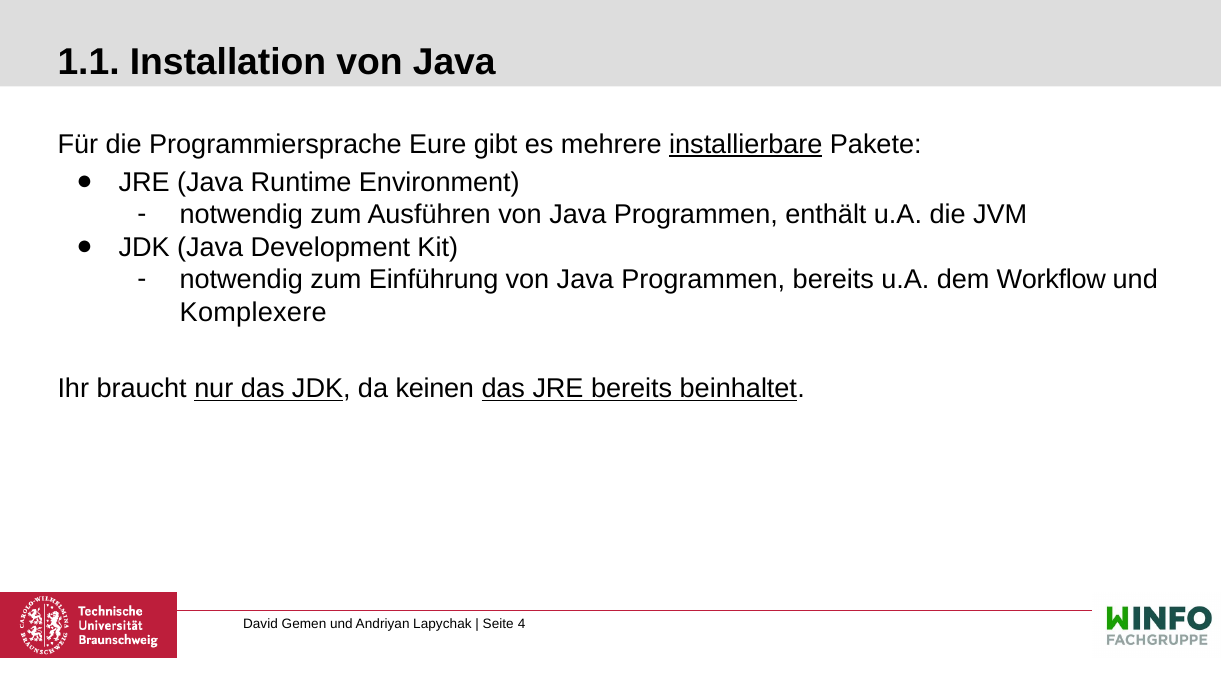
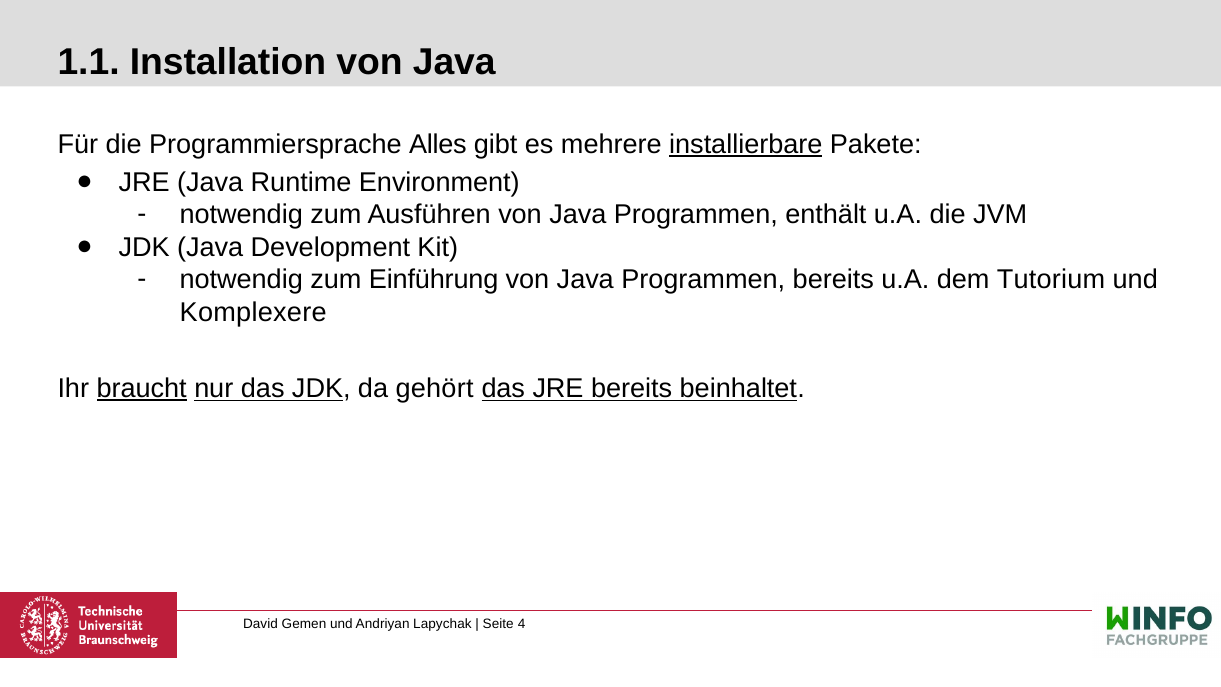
Eure: Eure -> Alles
Workflow: Workflow -> Tutorium
braucht underline: none -> present
keinen: keinen -> gehört
